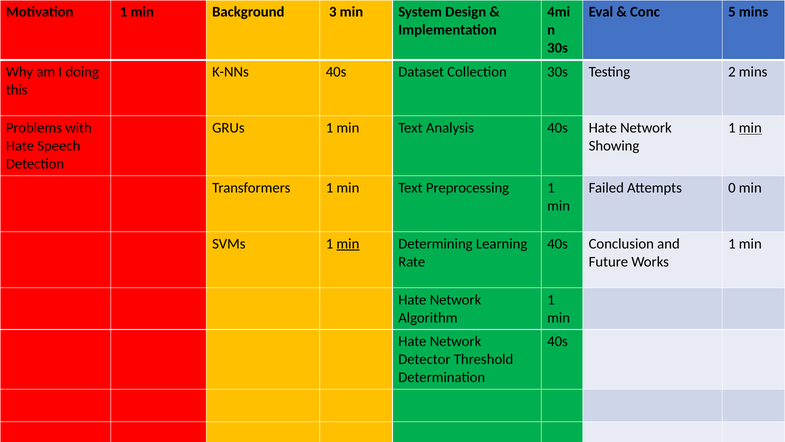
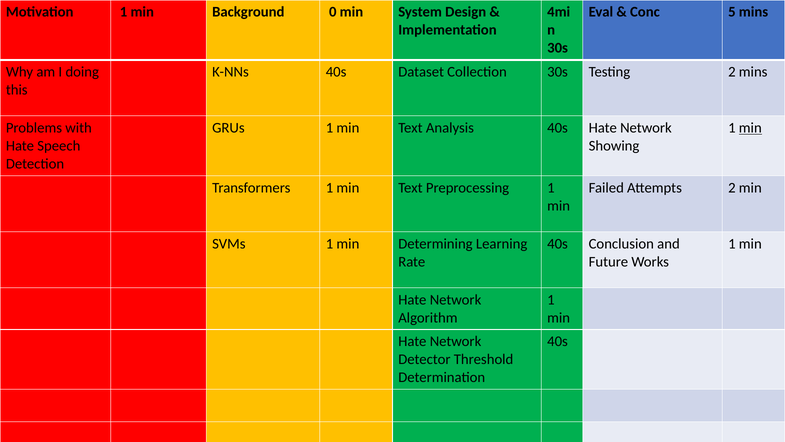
3: 3 -> 0
Attempts 0: 0 -> 2
min at (348, 244) underline: present -> none
